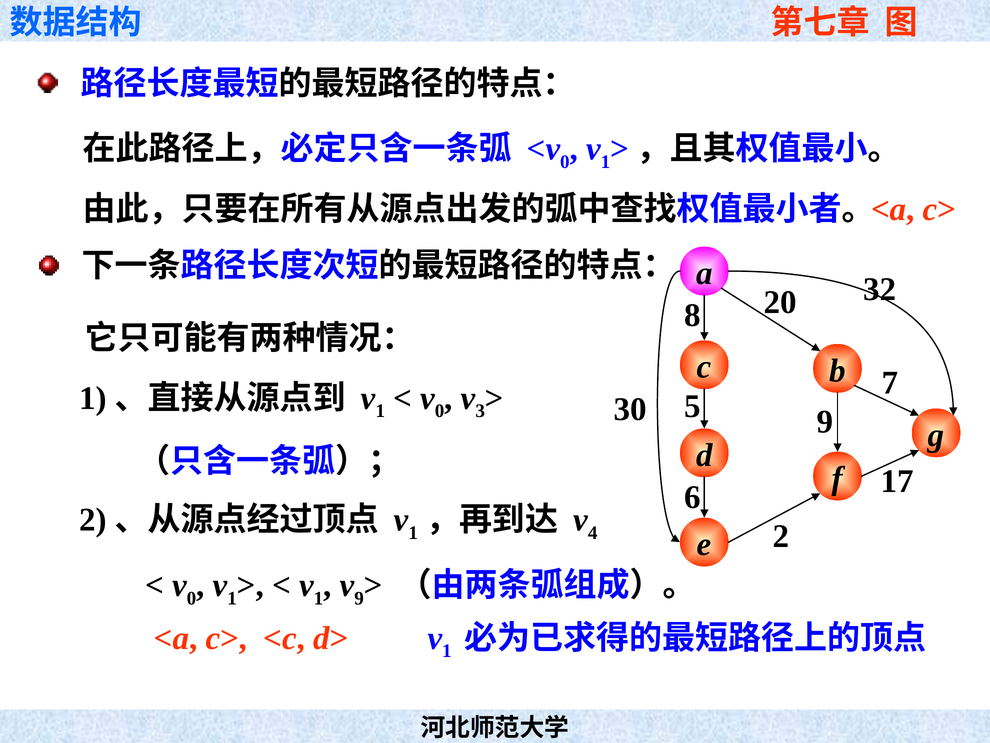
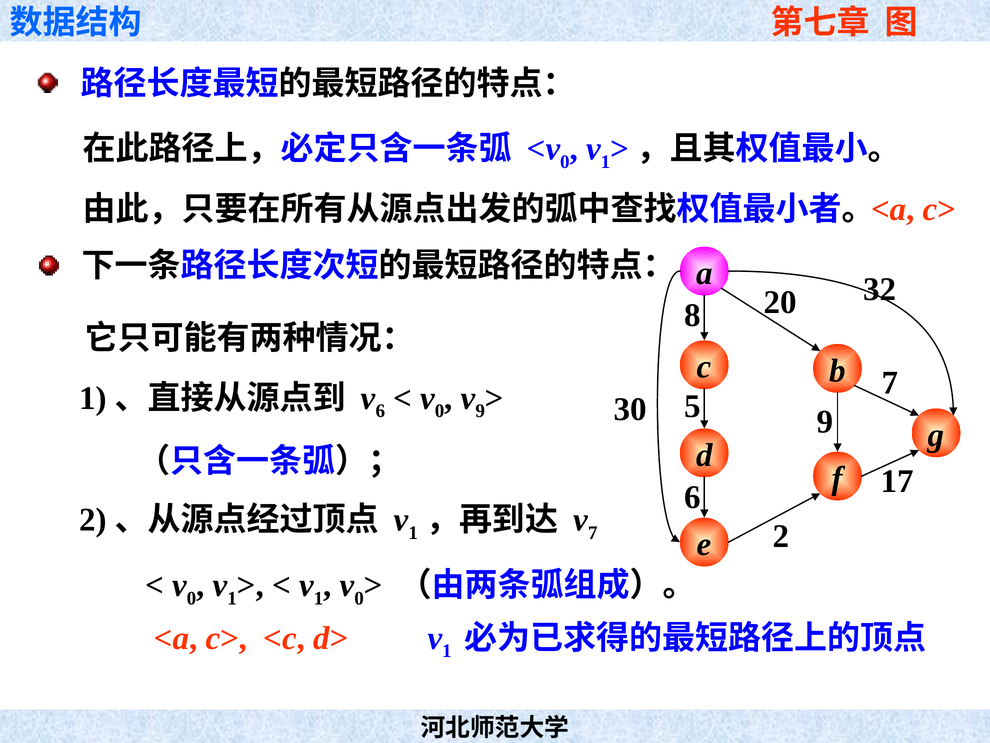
1 at (380, 411): 1 -> 6
3 at (480, 411): 3 -> 9
4 at (593, 533): 4 -> 7
9 at (359, 598): 9 -> 0
